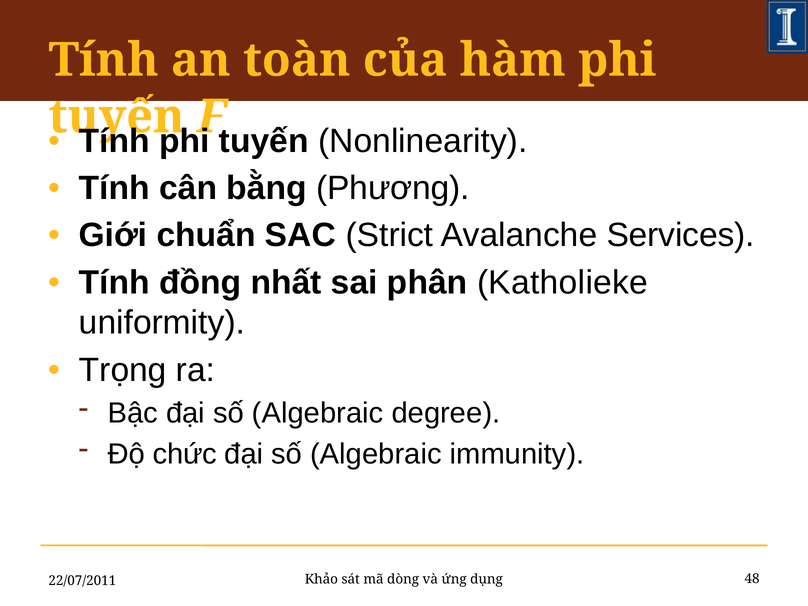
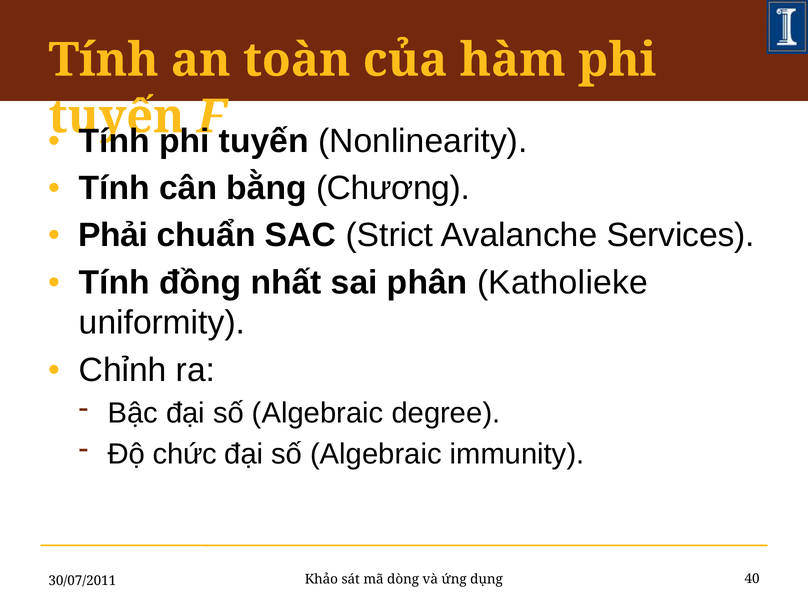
Phương: Phương -> Chương
Giới: Giới -> Phải
Trọng: Trọng -> Chỉnh
48: 48 -> 40
22/07/2011: 22/07/2011 -> 30/07/2011
